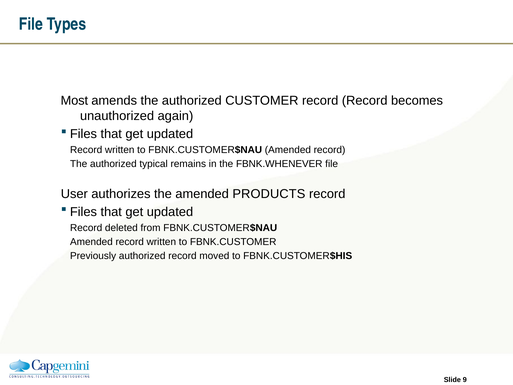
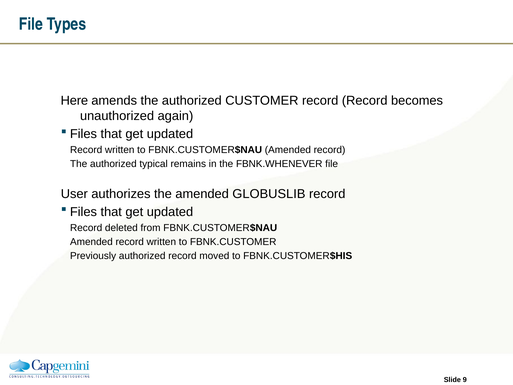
Most: Most -> Here
PRODUCTS: PRODUCTS -> GLOBUSLIB
